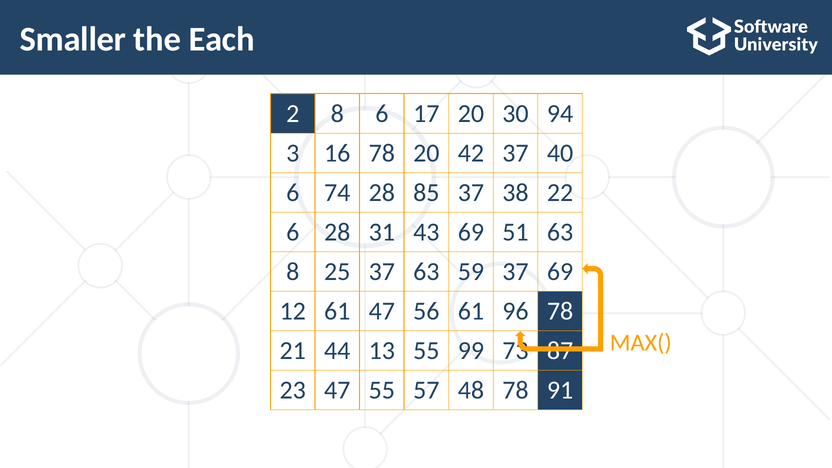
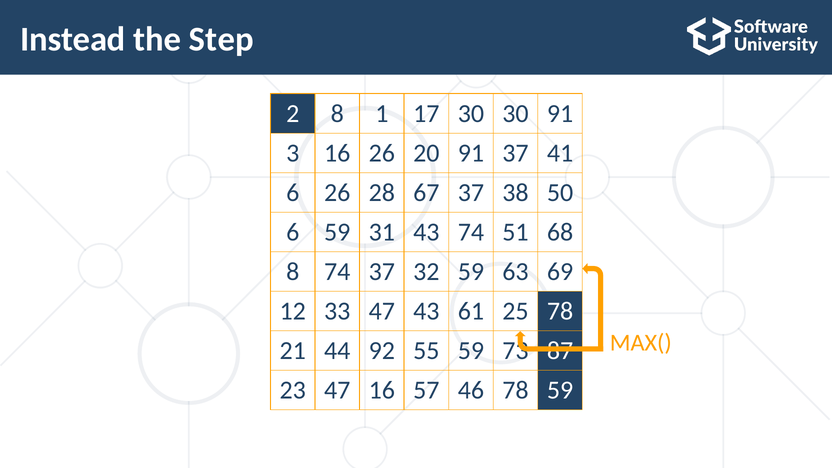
Smaller: Smaller -> Instead
Each: Each -> Step
8 6: 6 -> 1
17 20: 20 -> 30
30 94: 94 -> 91
16 78: 78 -> 26
20 42: 42 -> 91
40: 40 -> 41
6 74: 74 -> 26
85: 85 -> 67
22: 22 -> 50
6 28: 28 -> 59
43 69: 69 -> 74
51 63: 63 -> 68
8 25: 25 -> 74
37 63: 63 -> 32
59 37: 37 -> 63
12 61: 61 -> 33
47 56: 56 -> 43
96: 96 -> 25
13: 13 -> 92
55 99: 99 -> 59
47 55: 55 -> 16
48: 48 -> 46
78 91: 91 -> 59
